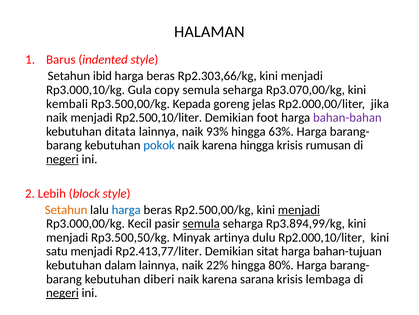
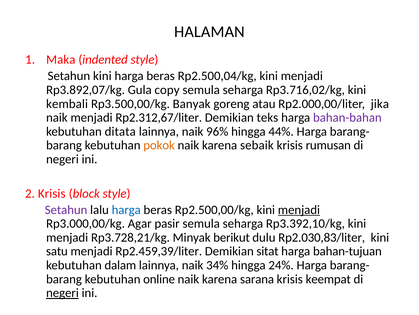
Barus: Barus -> Maka
Setahun ibid: ibid -> kini
Rp2.303,66/kg: Rp2.303,66/kg -> Rp2.500,04/kg
Rp3.000,10/kg: Rp3.000,10/kg -> Rp3.892,07/kg
Rp3.070,00/kg: Rp3.070,00/kg -> Rp3.716,02/kg
Kepada: Kepada -> Banyak
jelas: jelas -> atau
Rp2.500,10/liter: Rp2.500,10/liter -> Rp2.312,67/liter
foot: foot -> teks
93%: 93% -> 96%
63%: 63% -> 44%
pokok colour: blue -> orange
karena hingga: hingga -> sebaik
negeri at (62, 159) underline: present -> none
2 Lebih: Lebih -> Krisis
Setahun at (66, 209) colour: orange -> purple
Kecil: Kecil -> Agar
semula at (201, 223) underline: present -> none
Rp3.894,99/kg: Rp3.894,99/kg -> Rp3.392,10/kg
Rp3.500,50/kg: Rp3.500,50/kg -> Rp3.728,21/kg
artinya: artinya -> berikut
Rp2.000,10/liter: Rp2.000,10/liter -> Rp2.030,83/liter
Rp2.413,77/liter: Rp2.413,77/liter -> Rp2.459,39/liter
22%: 22% -> 34%
80%: 80% -> 24%
diberi: diberi -> online
lembaga: lembaga -> keempat
